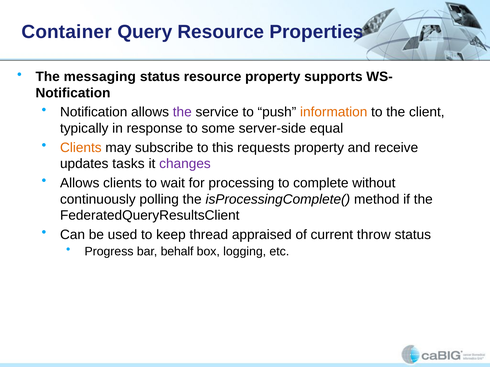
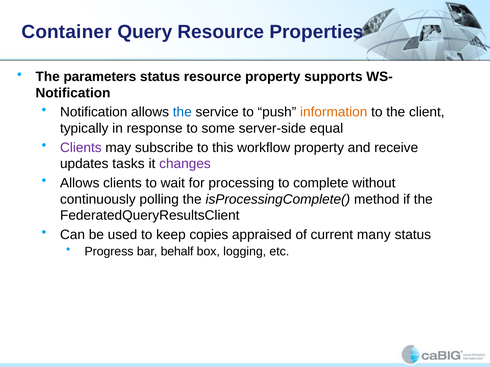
messaging: messaging -> parameters
the at (182, 112) colour: purple -> blue
Clients at (81, 148) colour: orange -> purple
requests: requests -> workflow
thread: thread -> copies
throw: throw -> many
